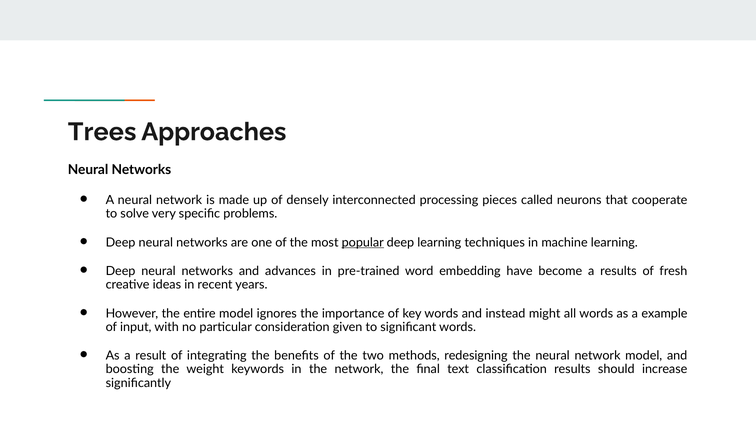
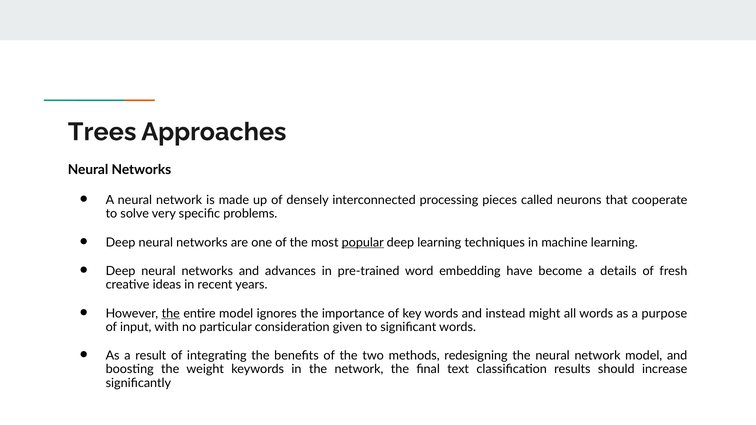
a results: results -> details
the at (171, 314) underline: none -> present
example: example -> purpose
